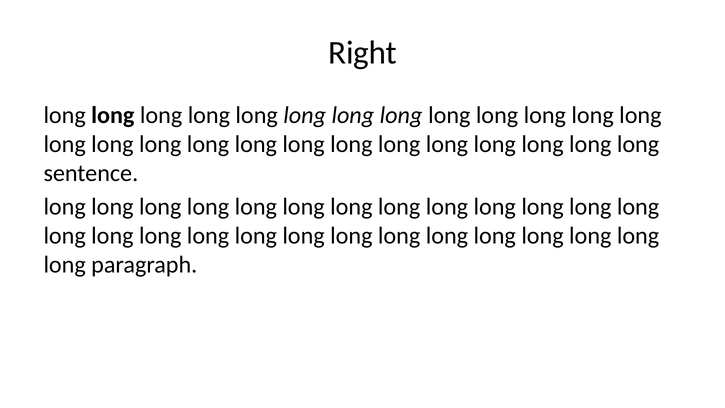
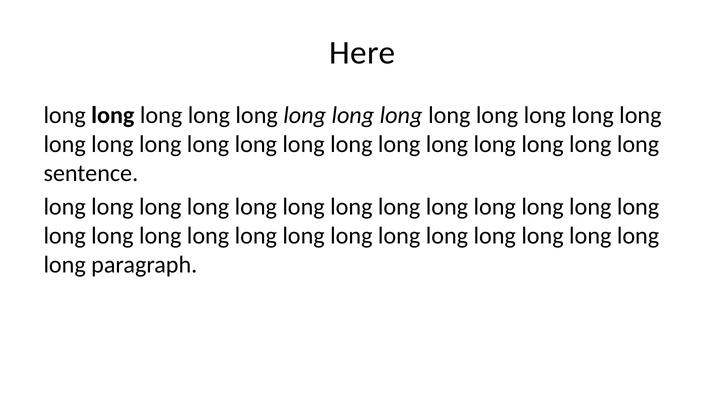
Right: Right -> Here
